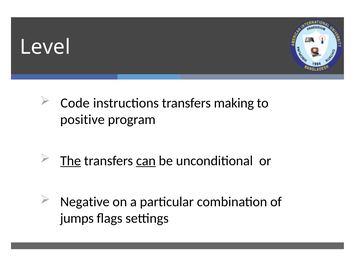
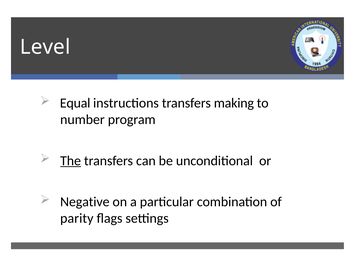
Code: Code -> Equal
positive: positive -> number
can underline: present -> none
jumps: jumps -> parity
